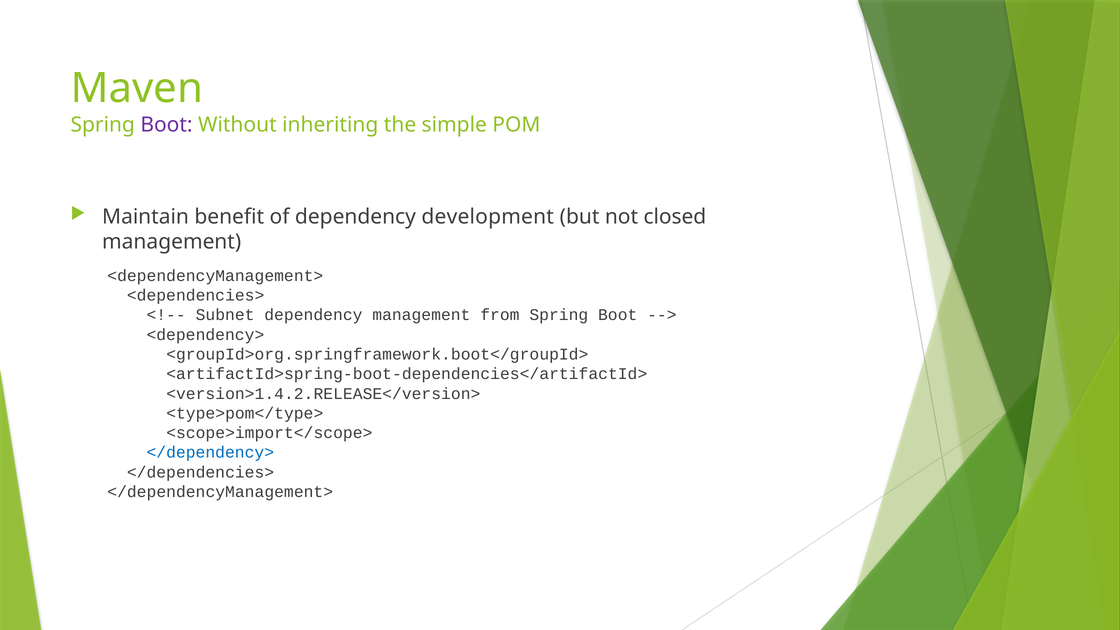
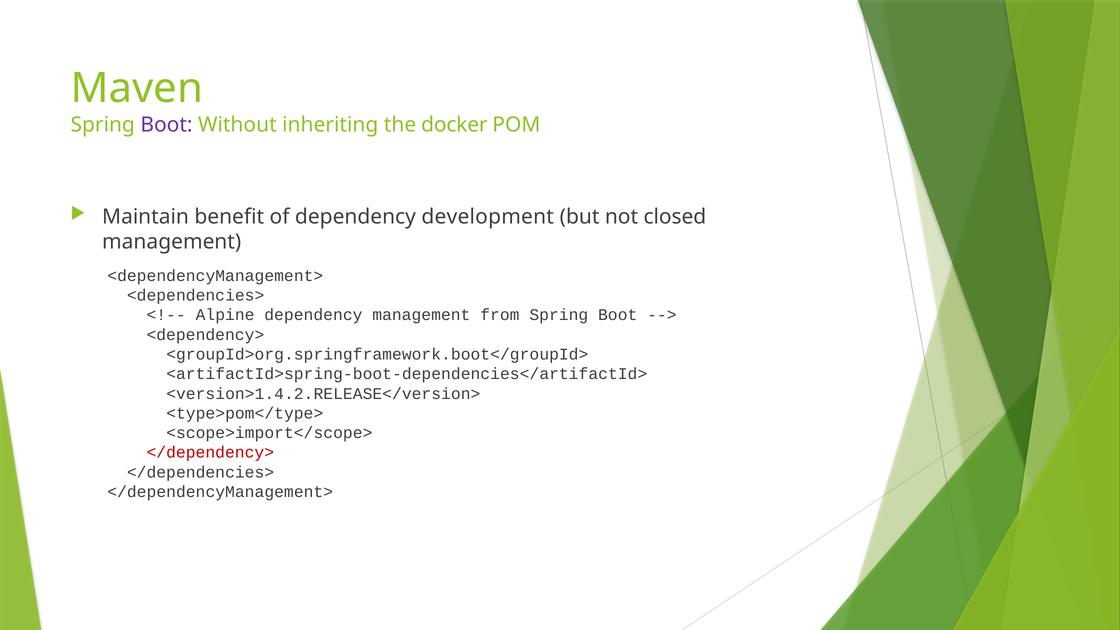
simple: simple -> docker
Subnet: Subnet -> Alpine
</dependency> colour: blue -> red
